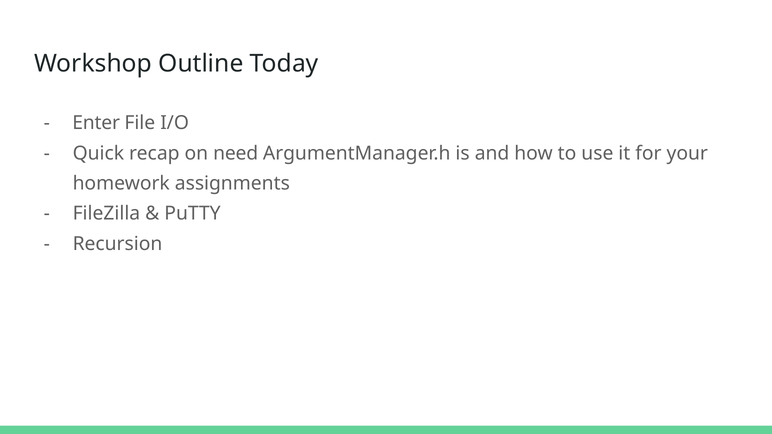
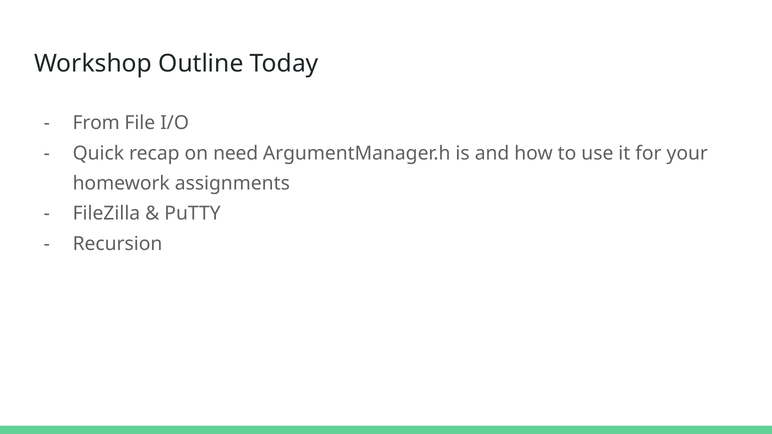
Enter: Enter -> From
